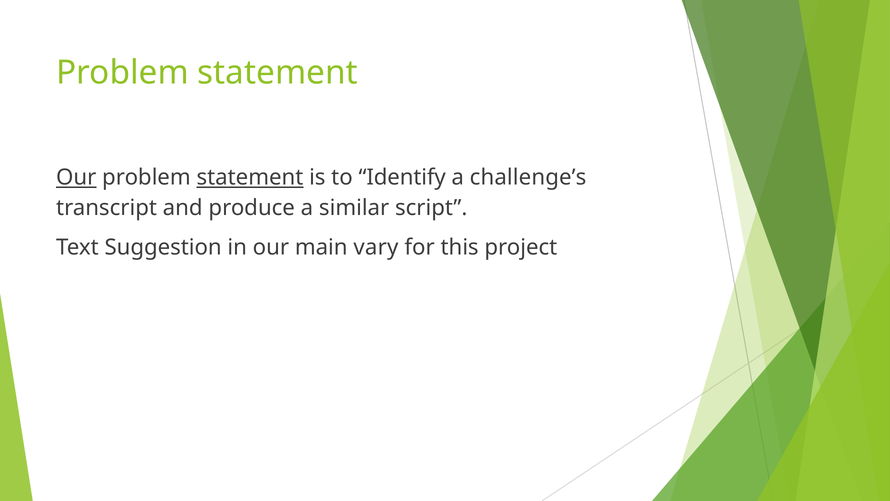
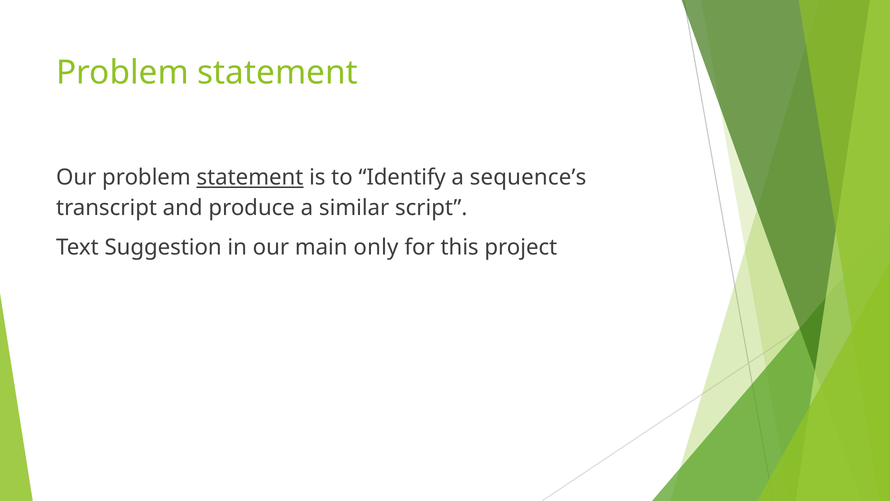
Our at (76, 177) underline: present -> none
challenge’s: challenge’s -> sequence’s
vary: vary -> only
